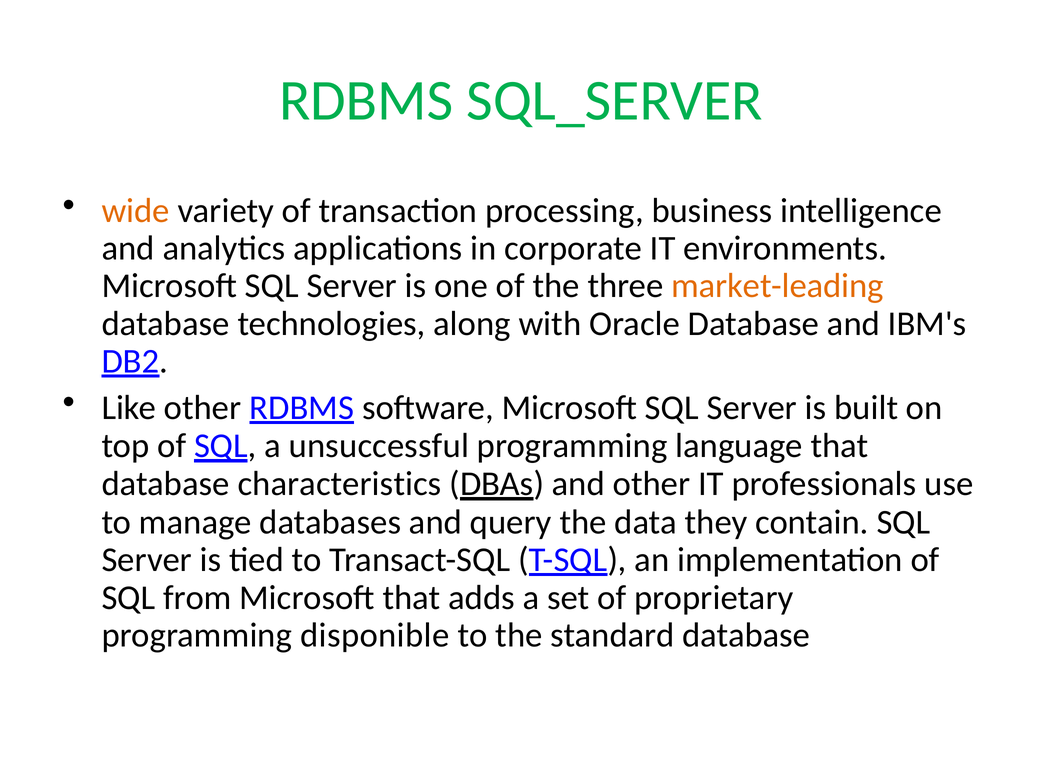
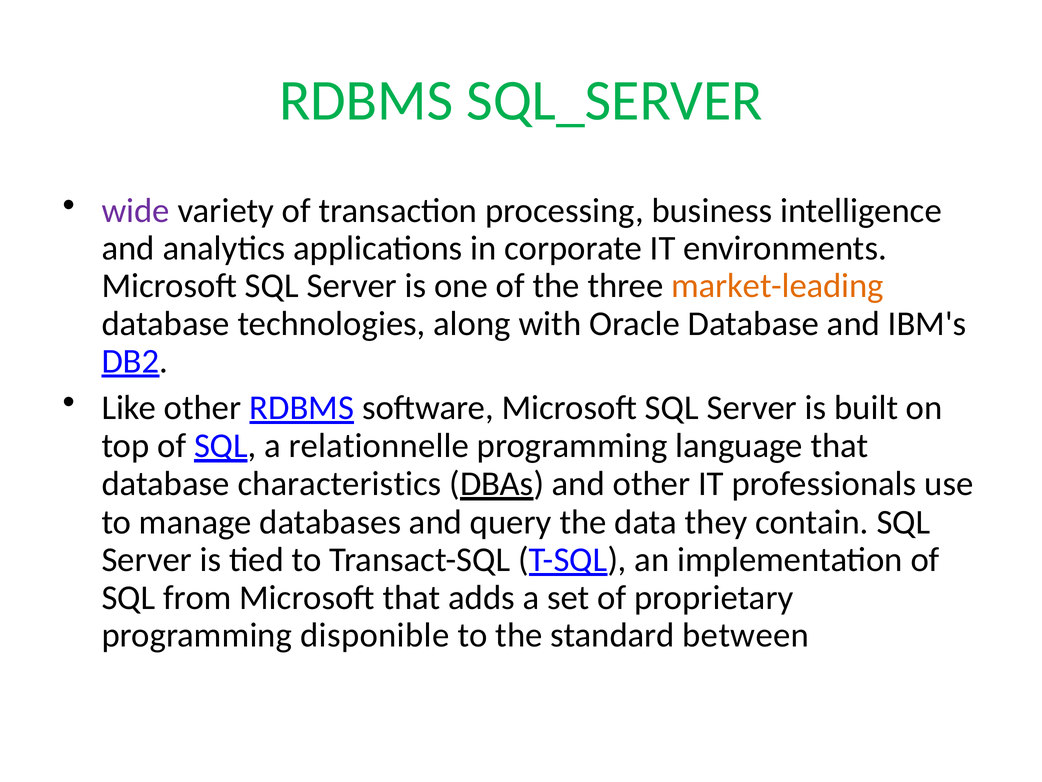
wide colour: orange -> purple
unsuccessful: unsuccessful -> relationnelle
standard database: database -> between
